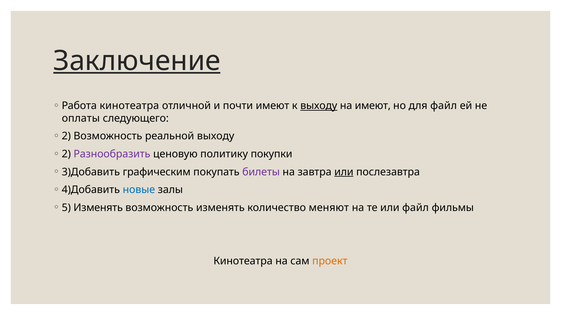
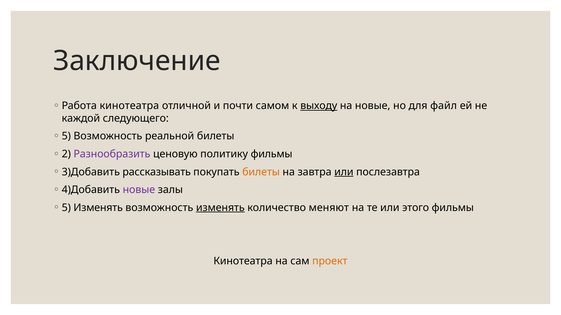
Заключение underline: present -> none
почти имеют: имеют -> самом
на имеют: имеют -> новые
оплаты: оплаты -> каждой
2 at (66, 136): 2 -> 5
реальной выходу: выходу -> билеты
политику покупки: покупки -> фильмы
графическим: графическим -> рассказывать
билеты at (261, 172) colour: purple -> orange
новые at (139, 190) colour: blue -> purple
изменять at (220, 208) underline: none -> present
или файл: файл -> этого
